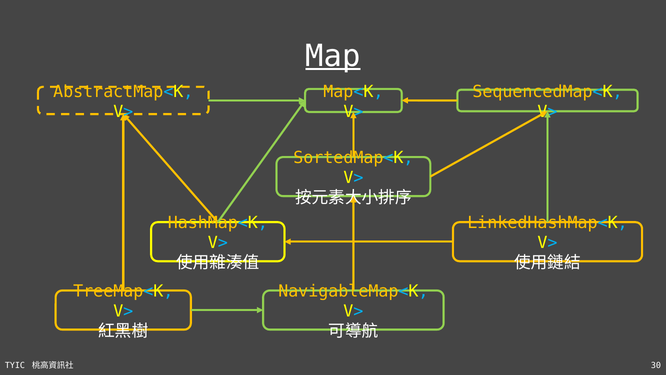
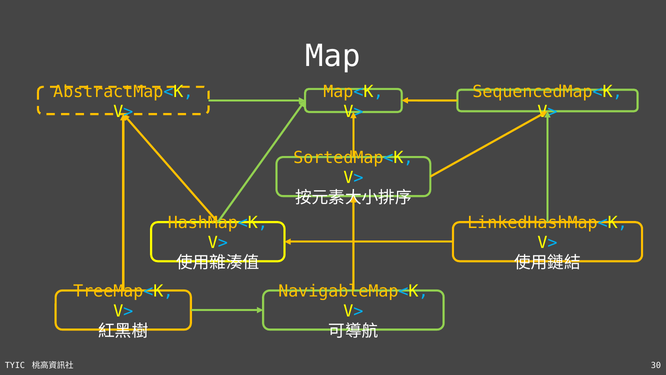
Map underline: present -> none
